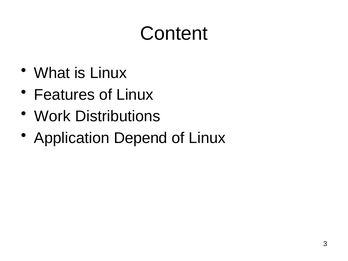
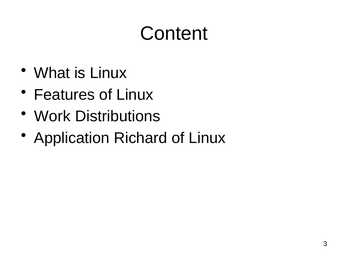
Depend: Depend -> Richard
